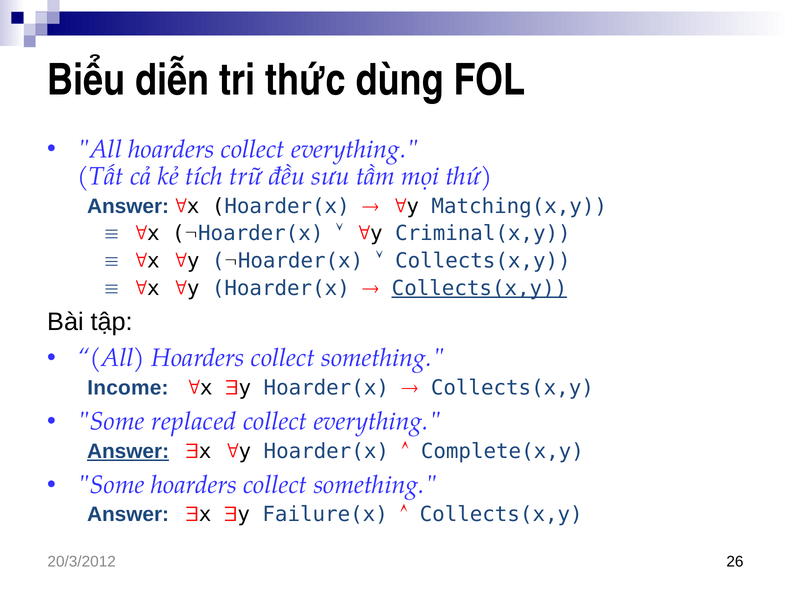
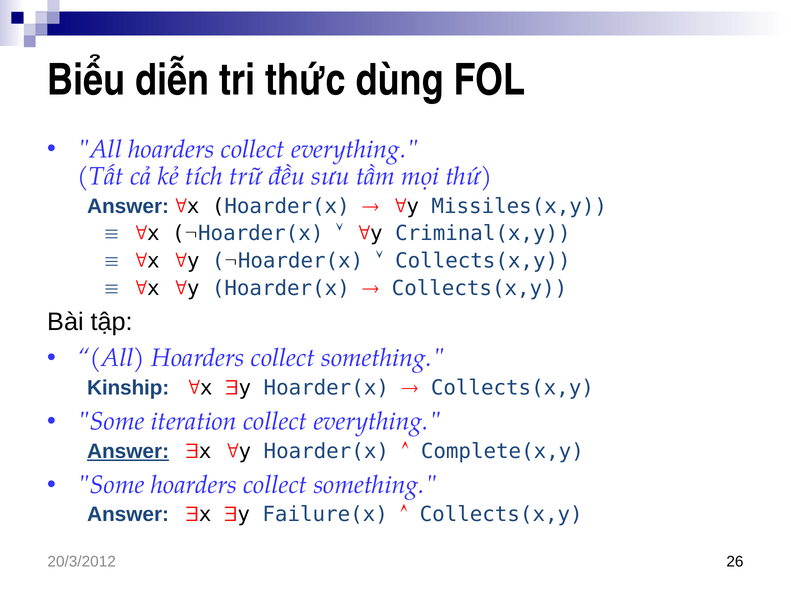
Matching(x,y: Matching(x,y -> Missiles(x,y
Collects(x,y at (479, 288) underline: present -> none
Income: Income -> Kinship
replaced: replaced -> iteration
